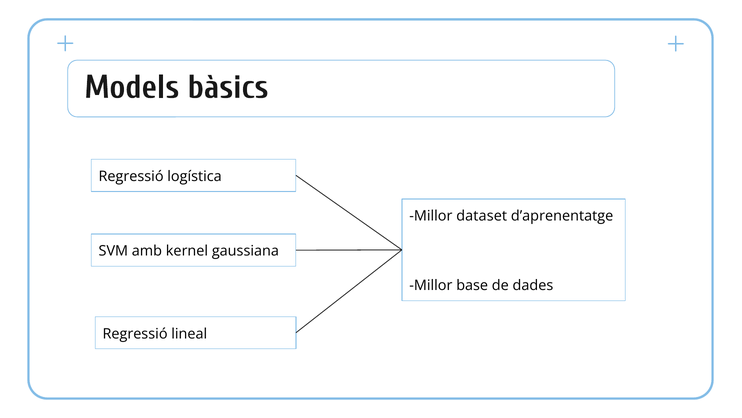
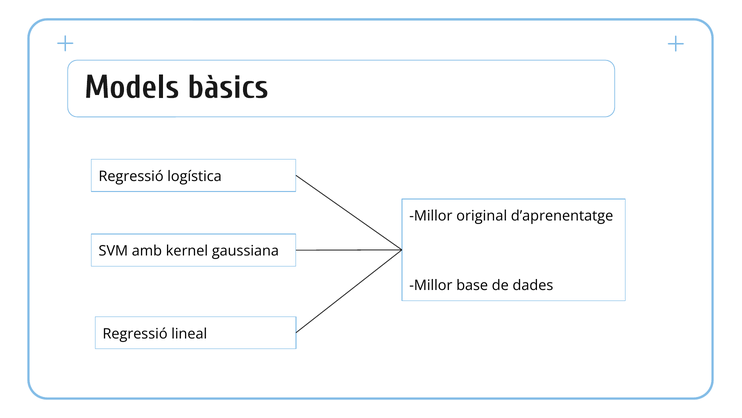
dataset: dataset -> original
